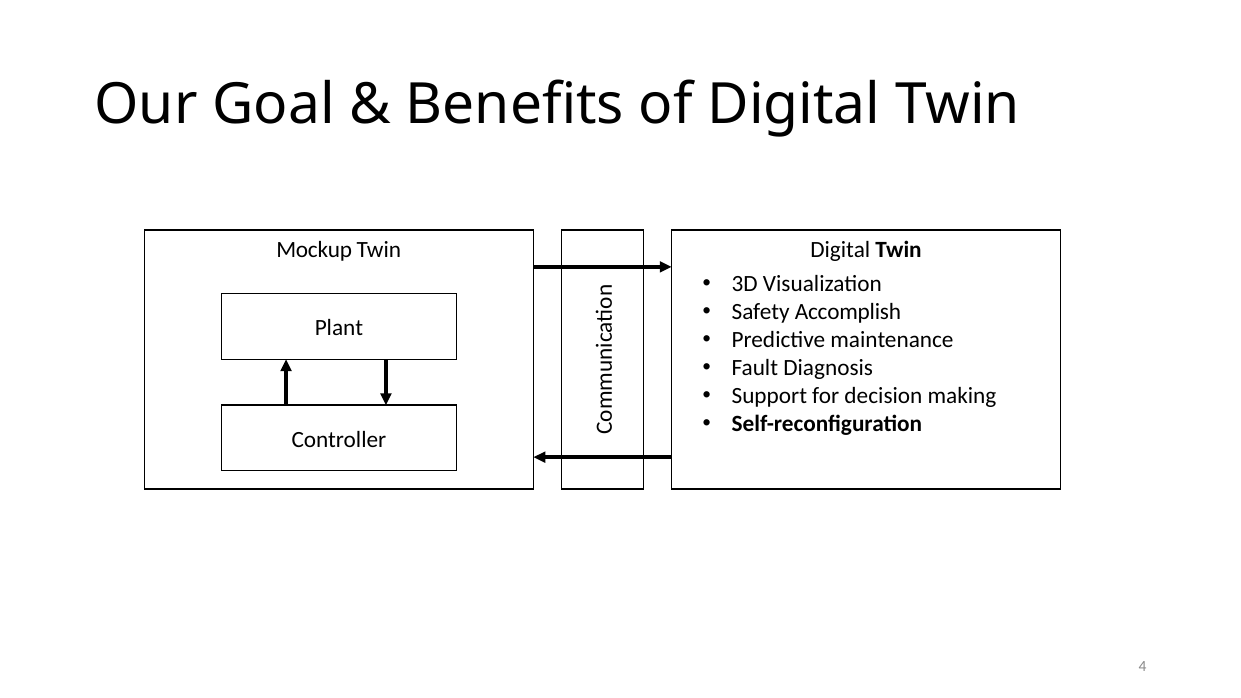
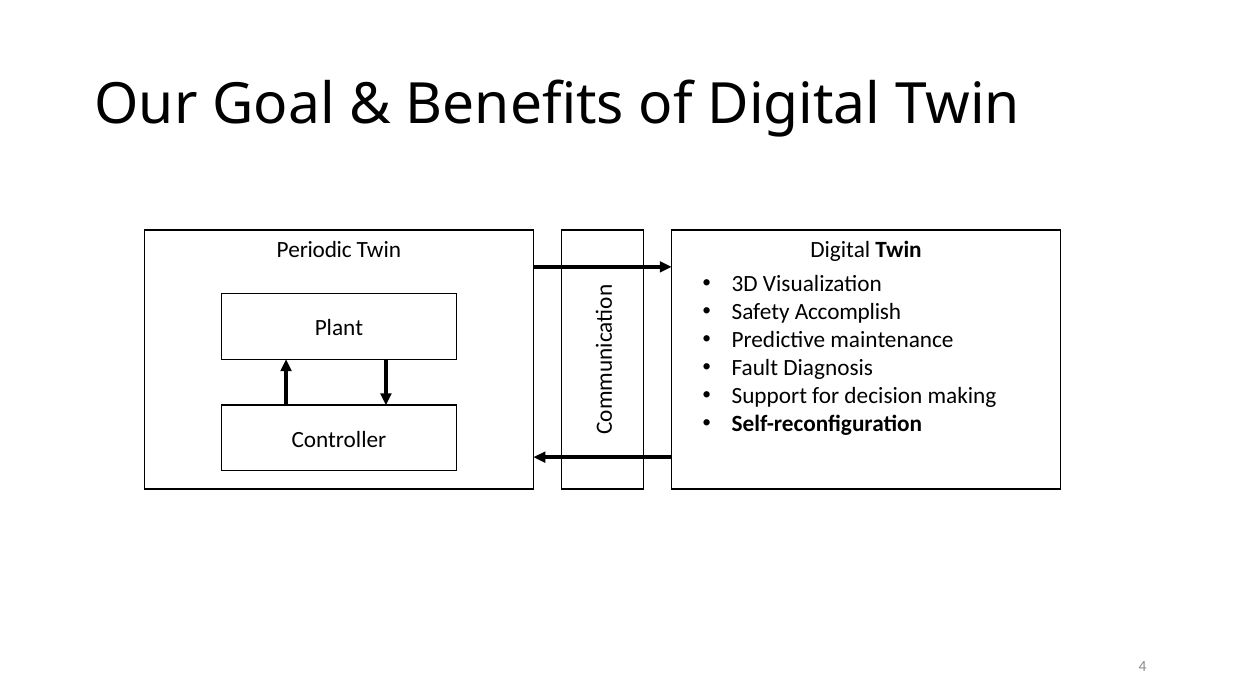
Mockup: Mockup -> Periodic
